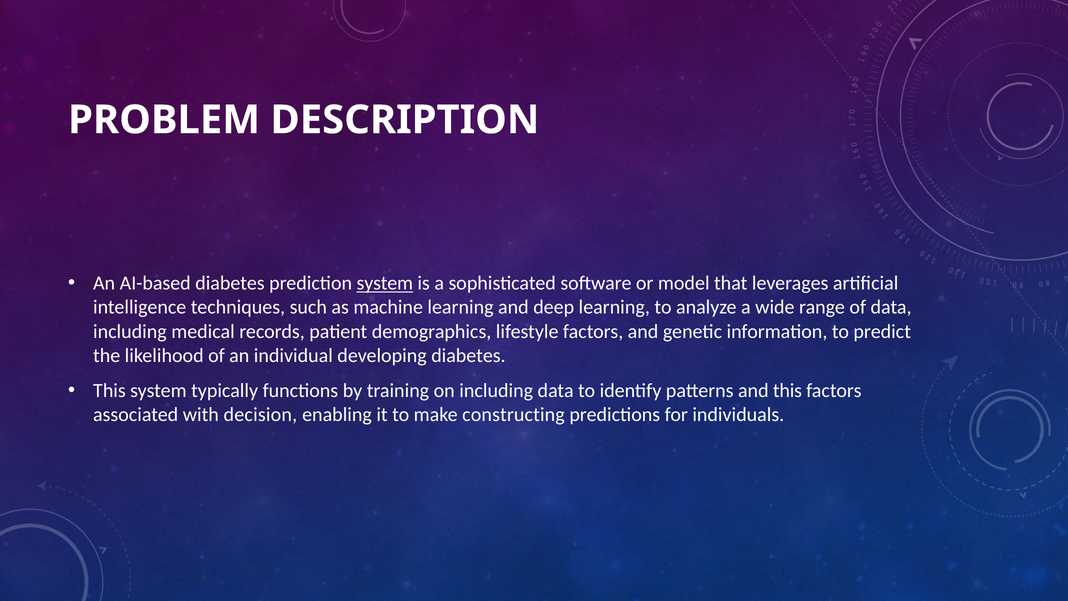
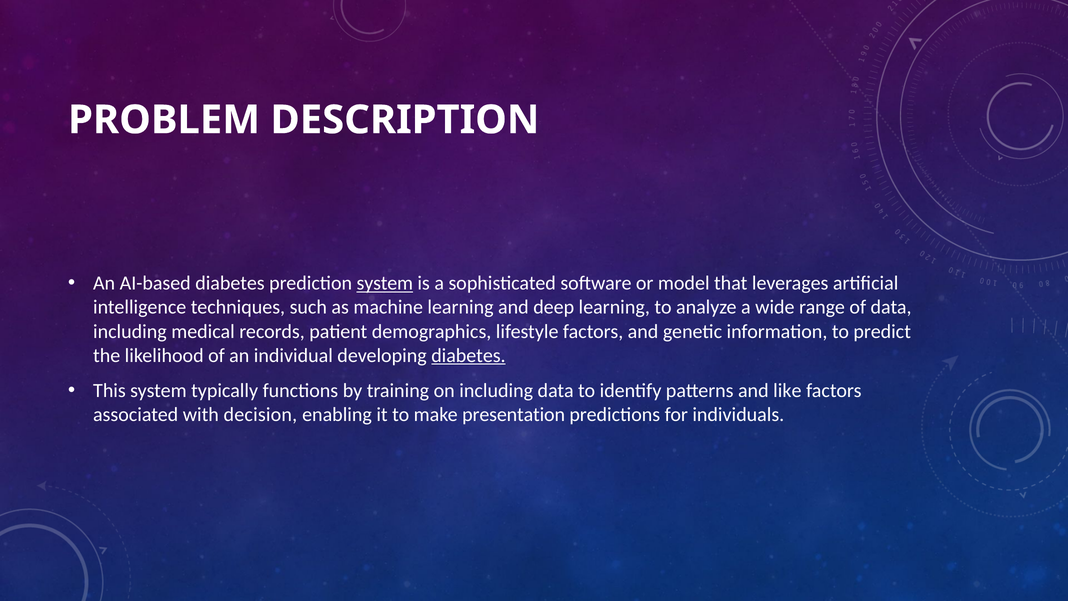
diabetes at (468, 355) underline: none -> present
and this: this -> like
constructing: constructing -> presentation
